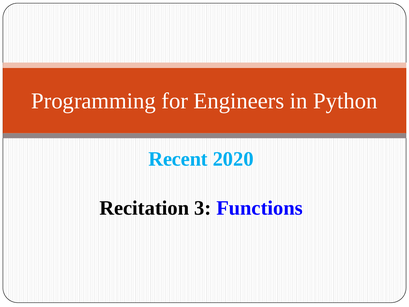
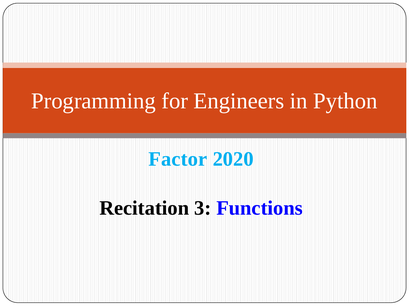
Recent: Recent -> Factor
